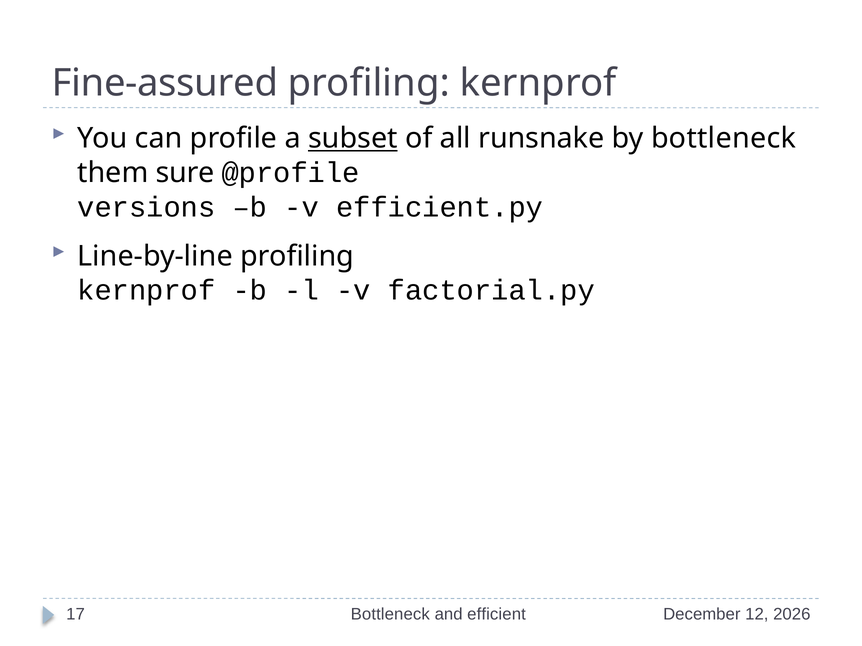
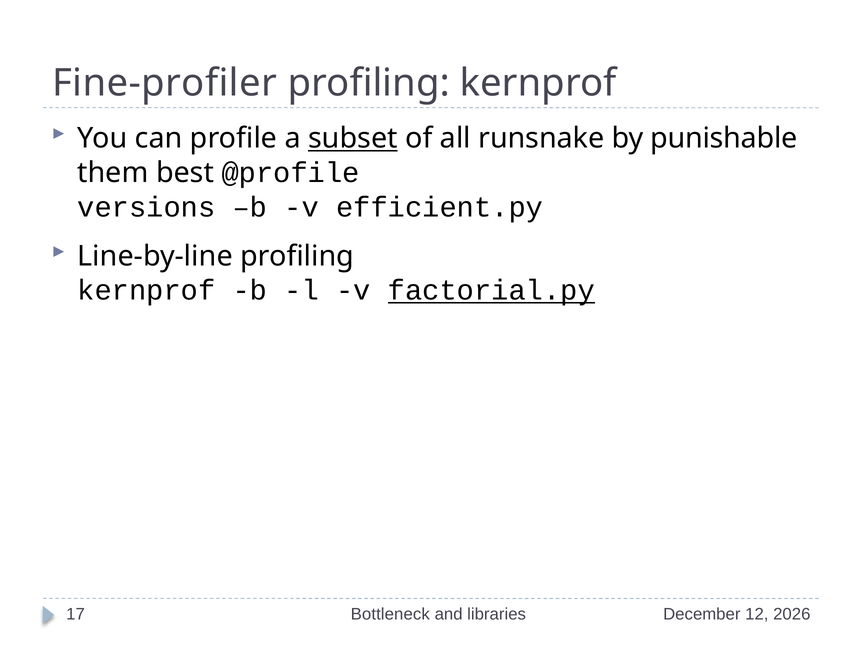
Fine-assured: Fine-assured -> Fine-profiler
by bottleneck: bottleneck -> punishable
sure: sure -> best
factorial.py underline: none -> present
efficient: efficient -> libraries
